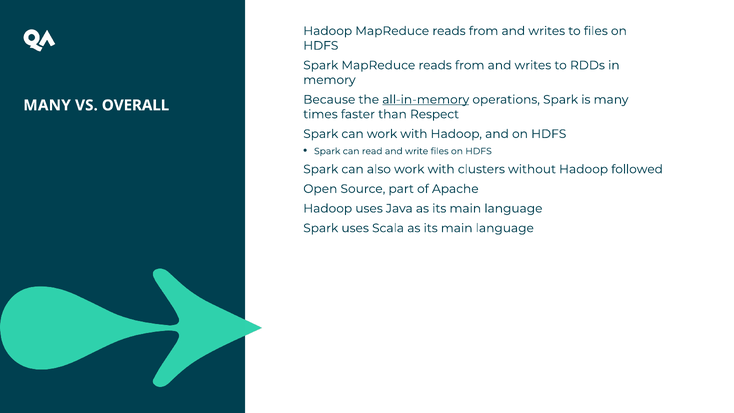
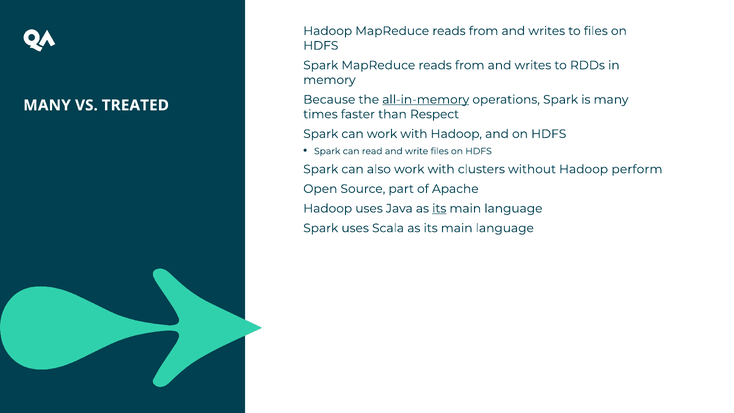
OVERALL: OVERALL -> TREATED
followed: followed -> perform
its at (439, 208) underline: none -> present
